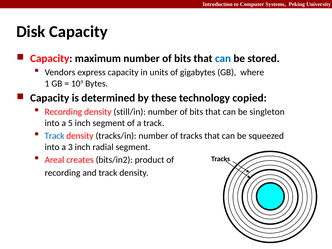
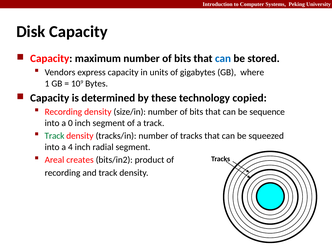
still/in: still/in -> size/in
singleton: singleton -> sequence
5: 5 -> 0
Track at (54, 136) colour: blue -> green
3: 3 -> 4
